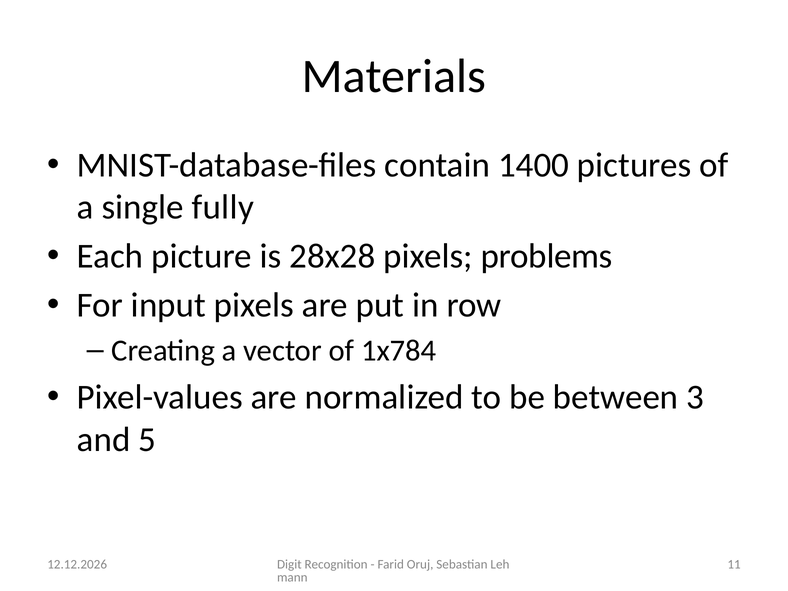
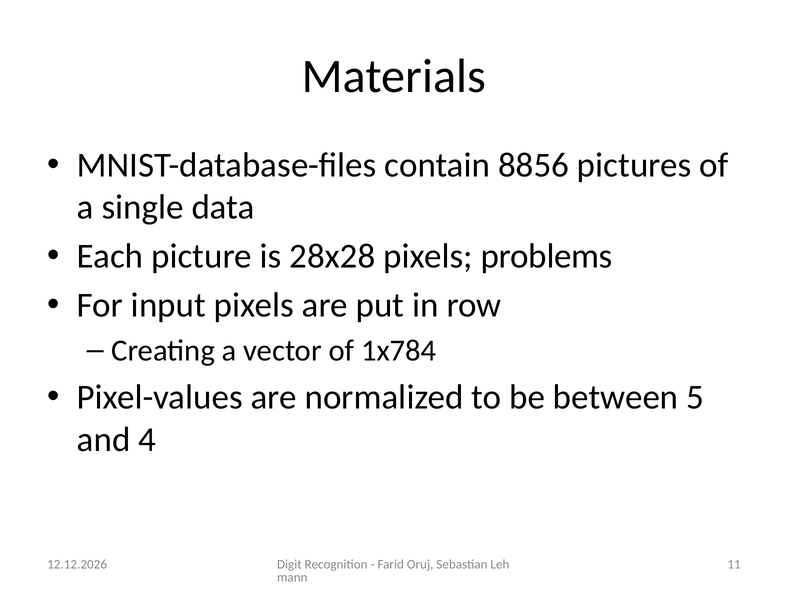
1400: 1400 -> 8856
fully: fully -> data
3: 3 -> 5
5: 5 -> 4
